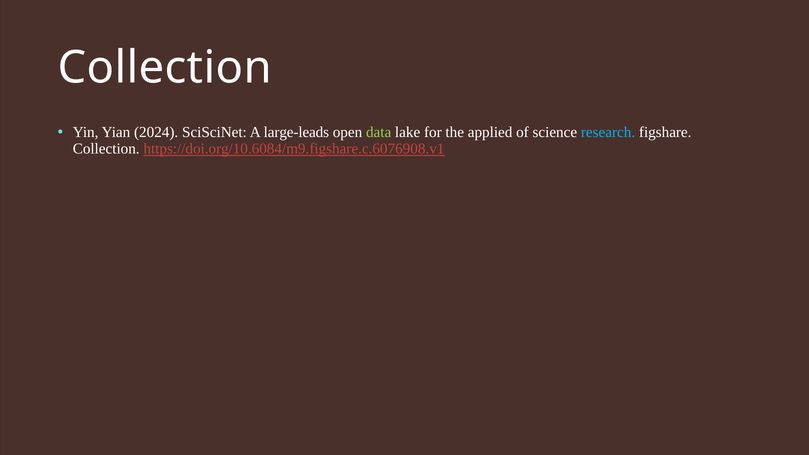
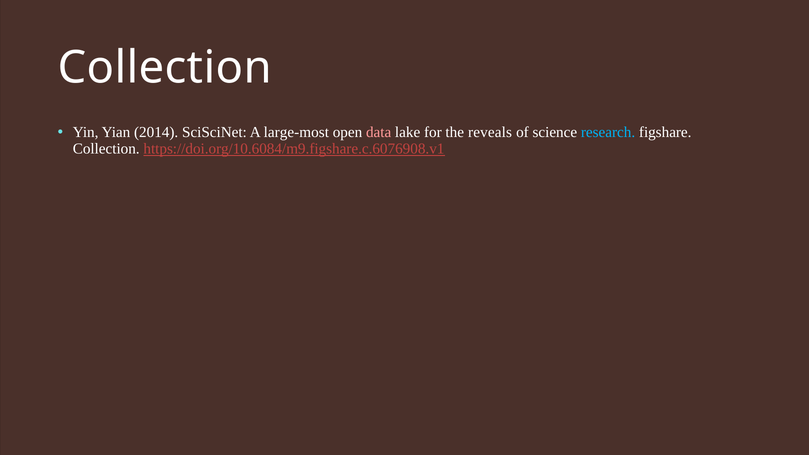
2024: 2024 -> 2014
large-leads: large-leads -> large-most
data colour: light green -> pink
applied: applied -> reveals
